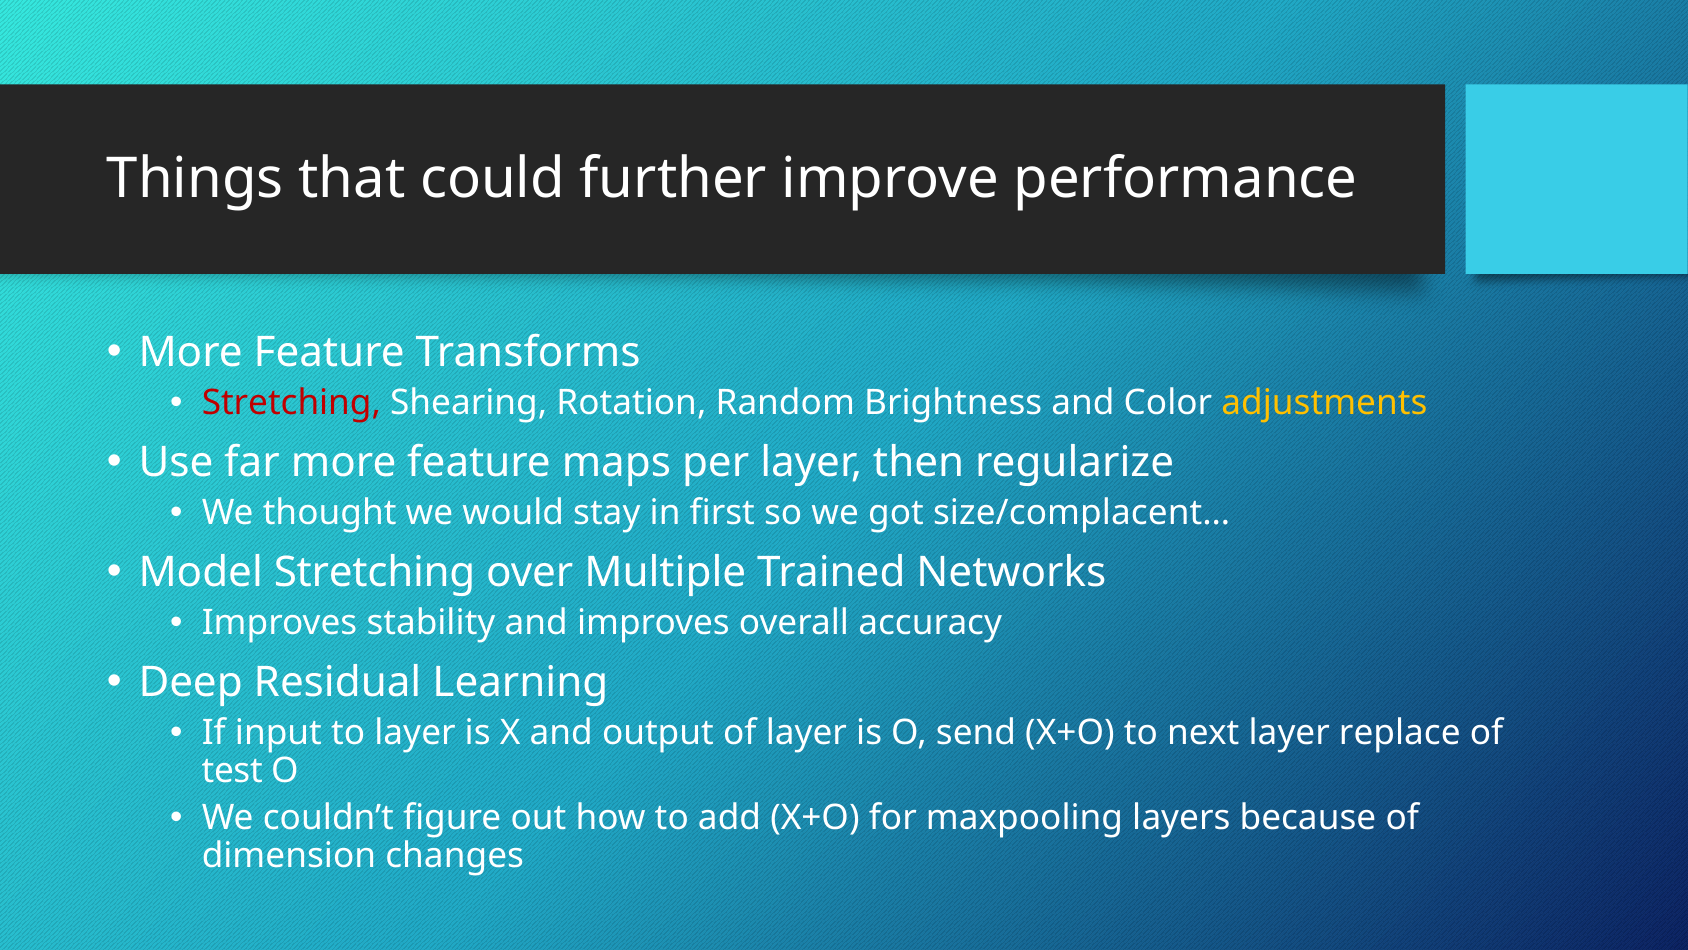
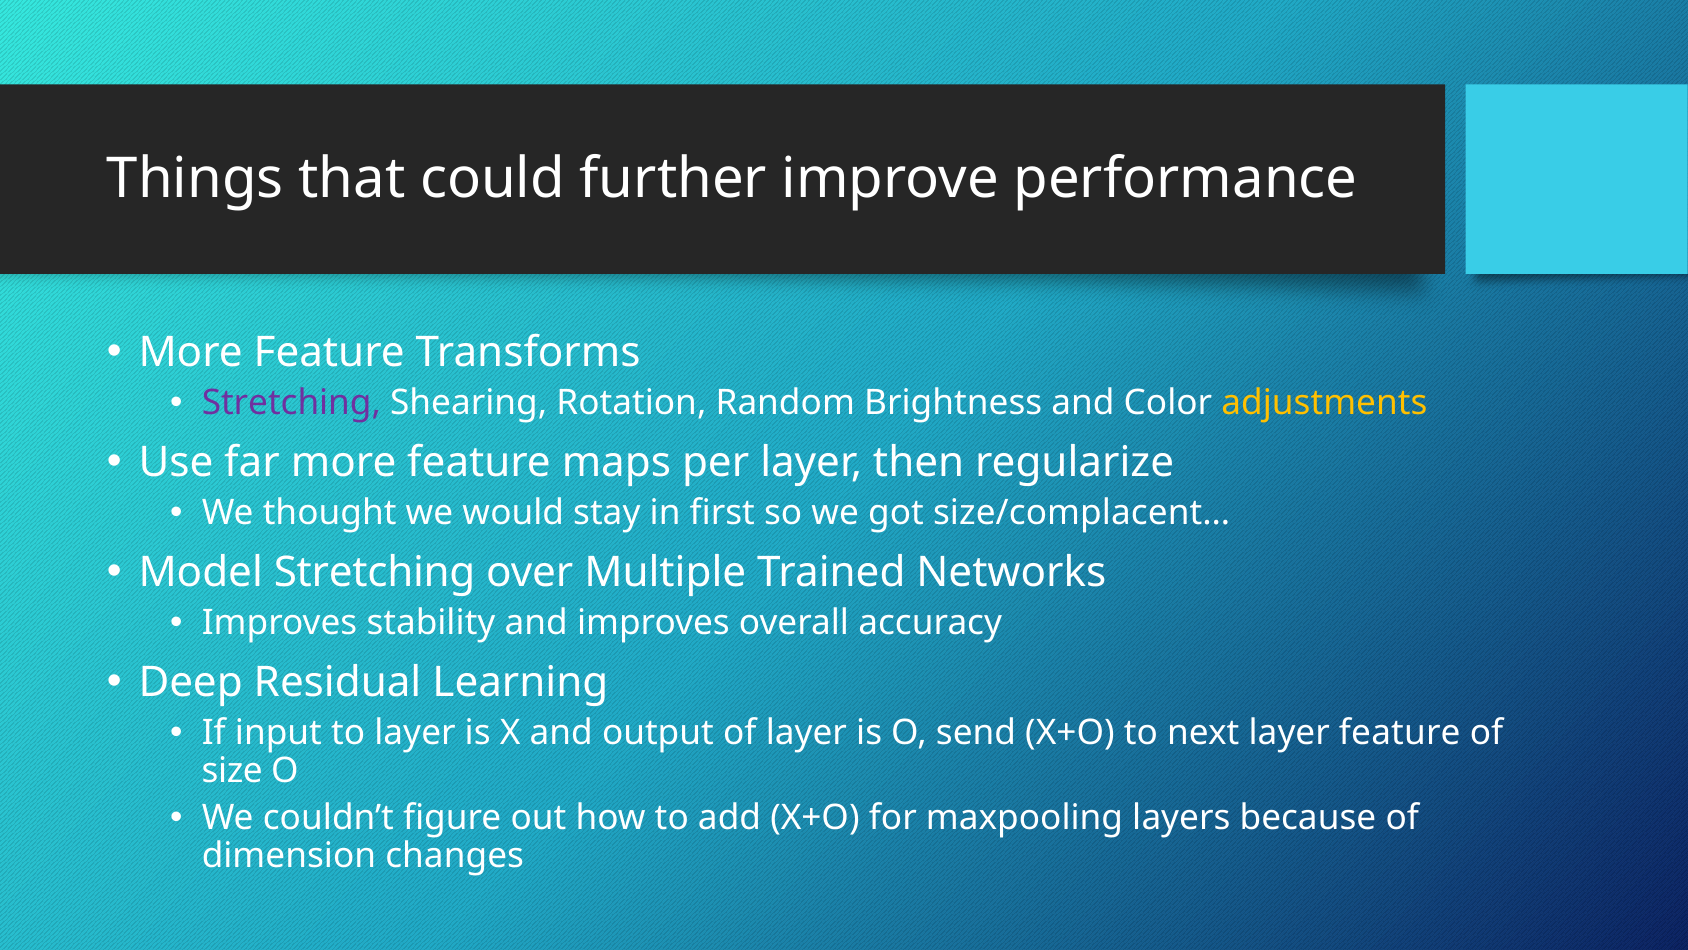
Stretching at (291, 403) colour: red -> purple
layer replace: replace -> feature
test: test -> size
